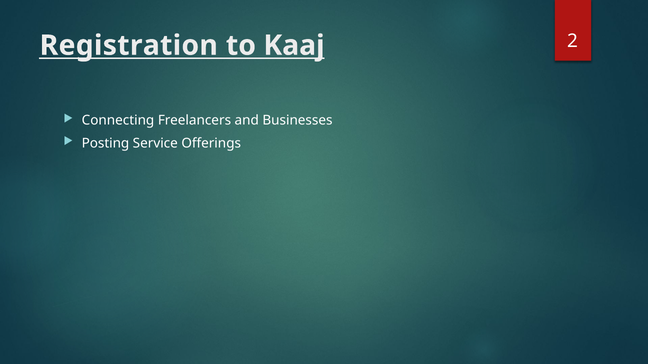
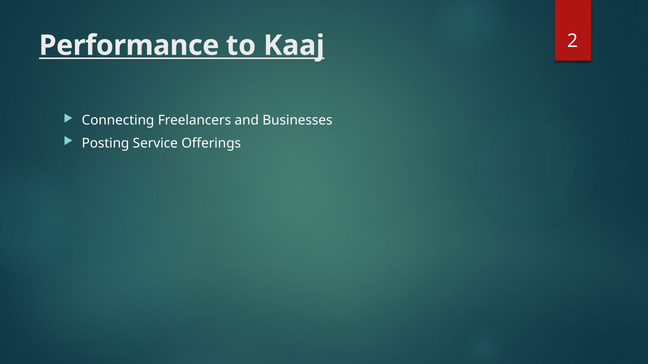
Registration: Registration -> Performance
